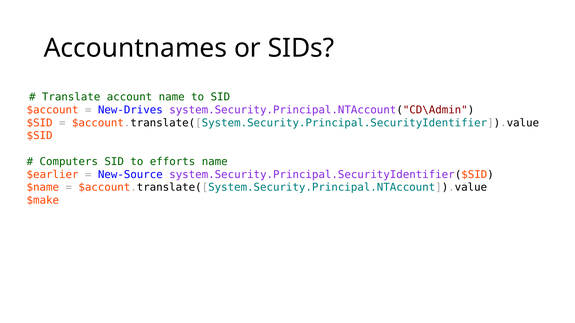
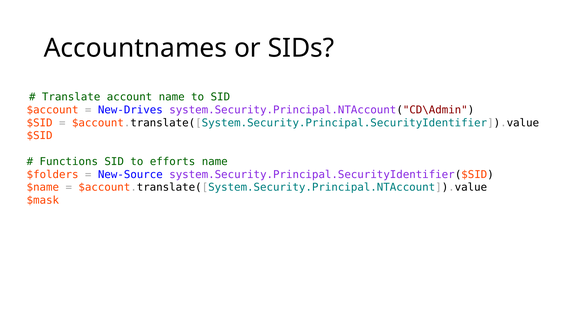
Computers: Computers -> Functions
$earlier: $earlier -> $folders
$make: $make -> $mask
